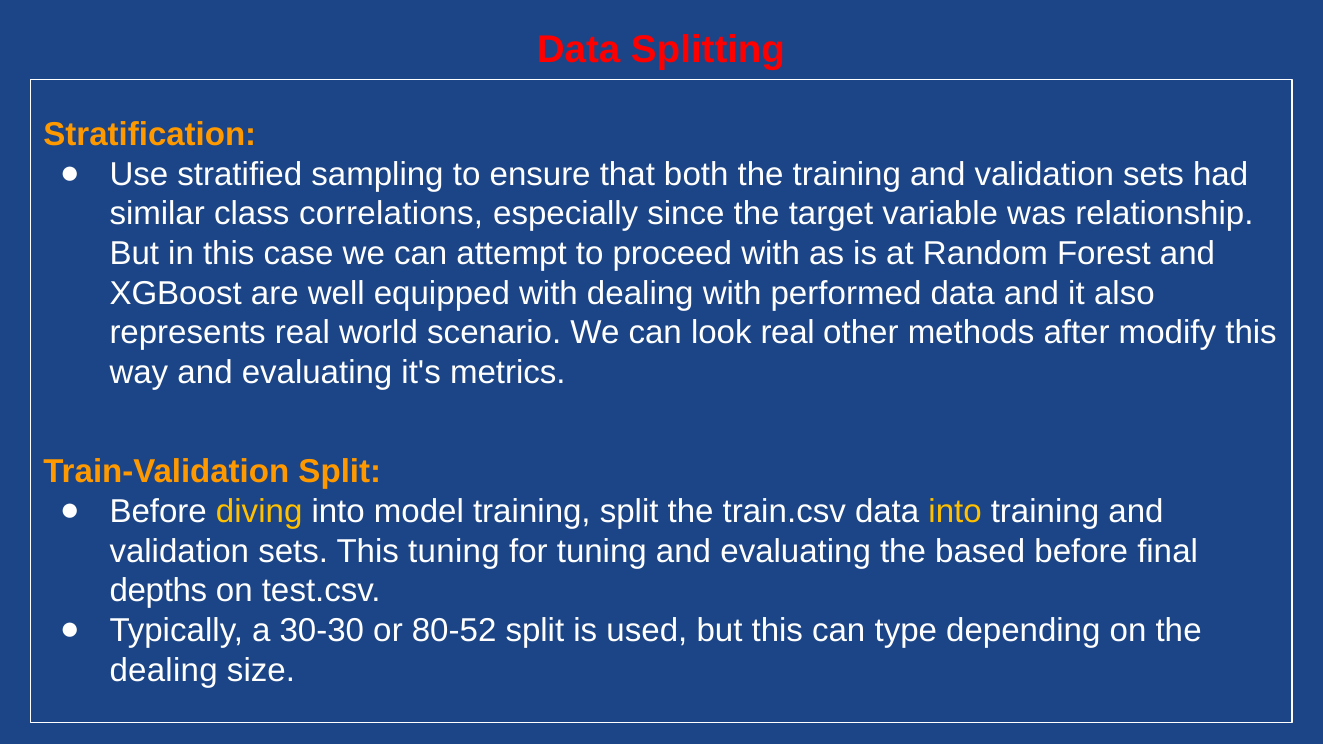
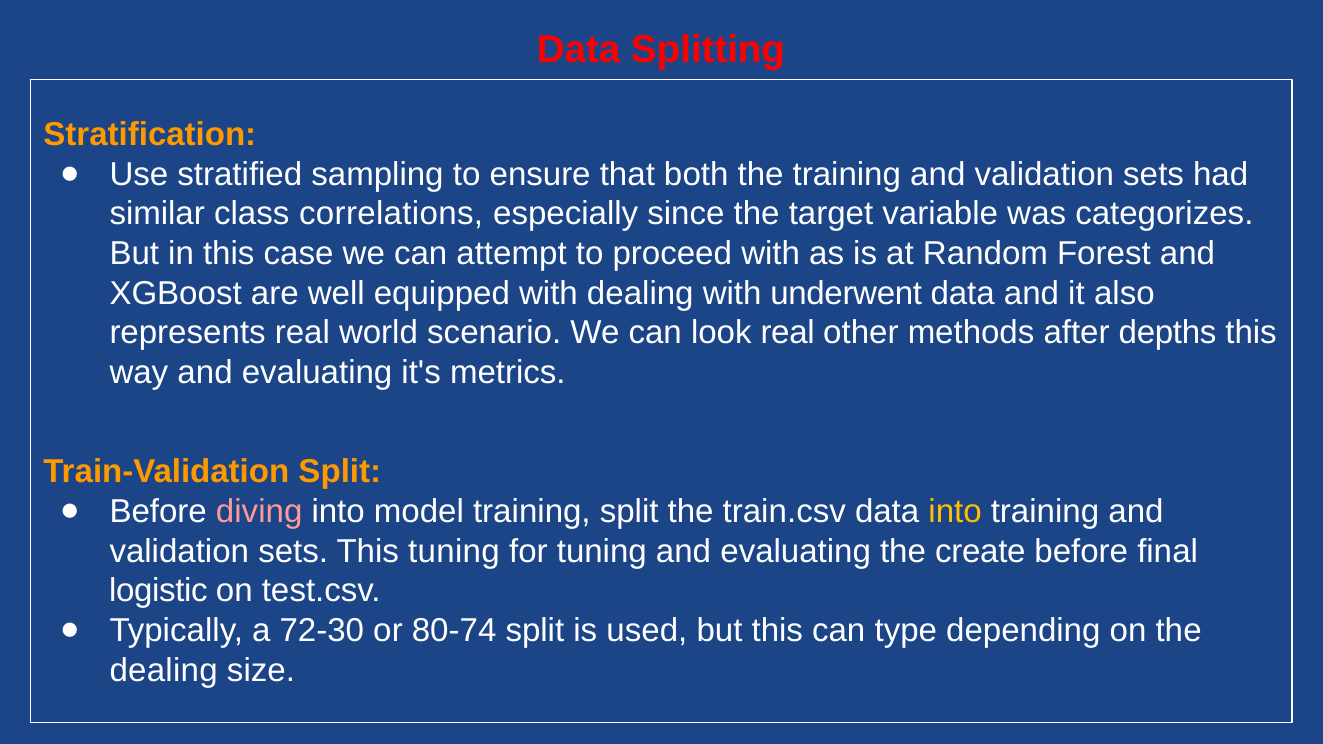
relationship: relationship -> categorizes
performed: performed -> underwent
modify: modify -> depths
diving colour: yellow -> pink
based: based -> create
depths: depths -> logistic
30-30: 30-30 -> 72-30
80-52: 80-52 -> 80-74
